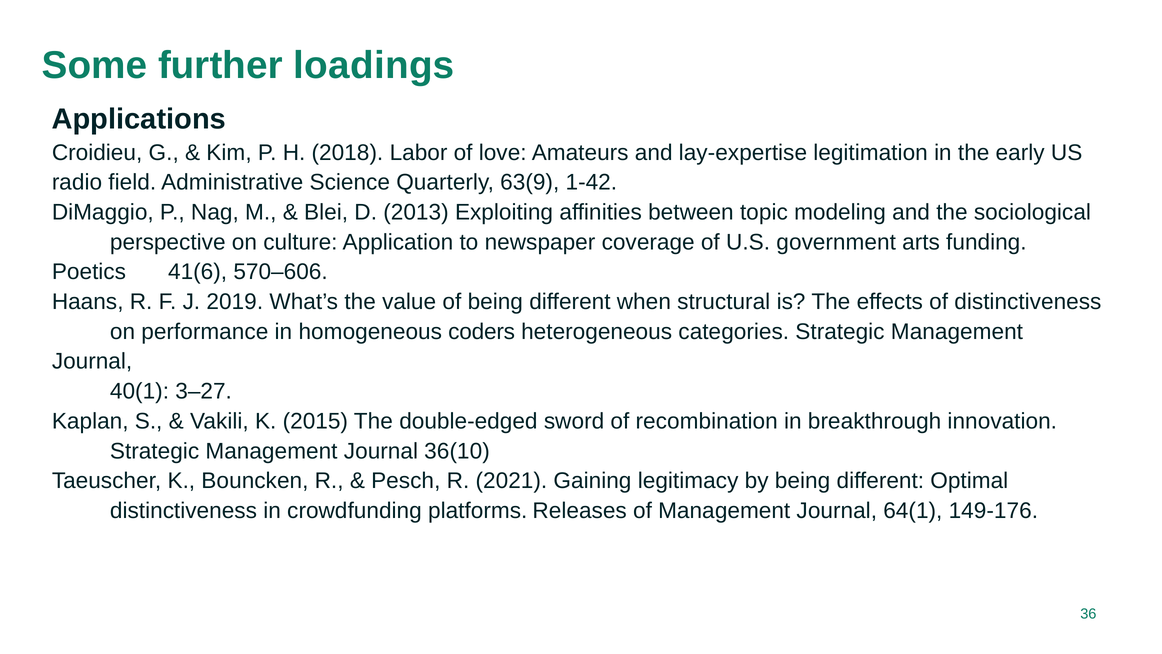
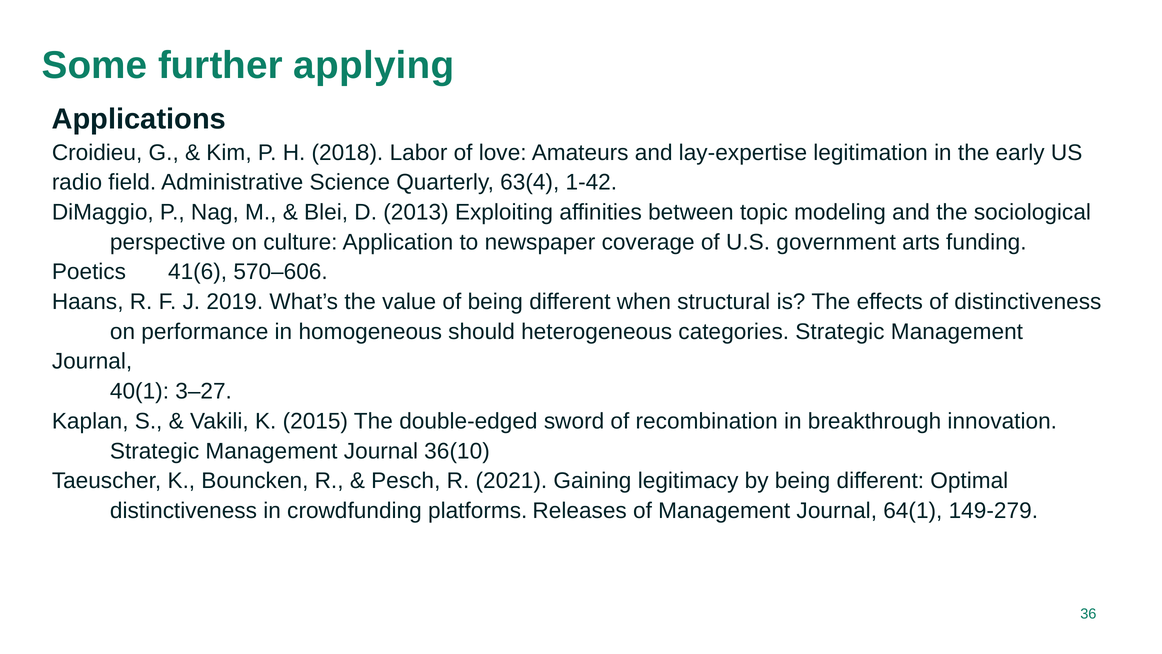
loadings: loadings -> applying
63(9: 63(9 -> 63(4
coders: coders -> should
149-176: 149-176 -> 149-279
